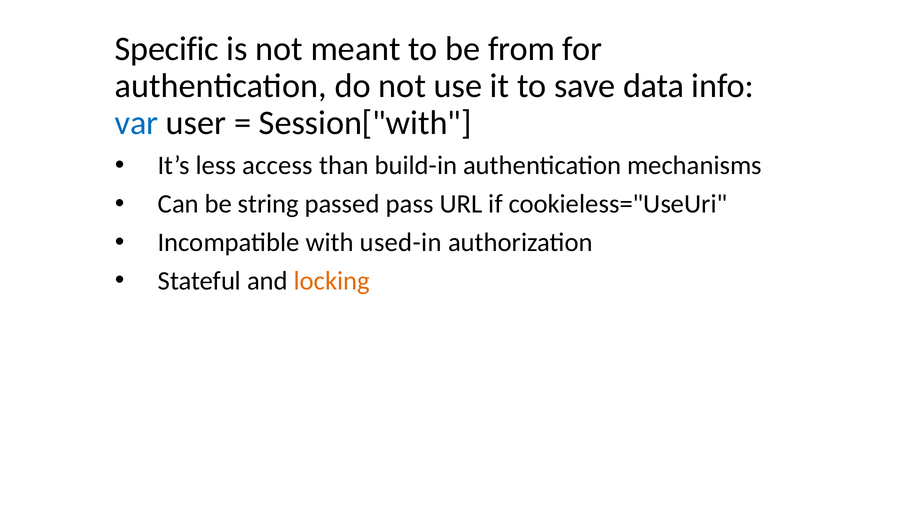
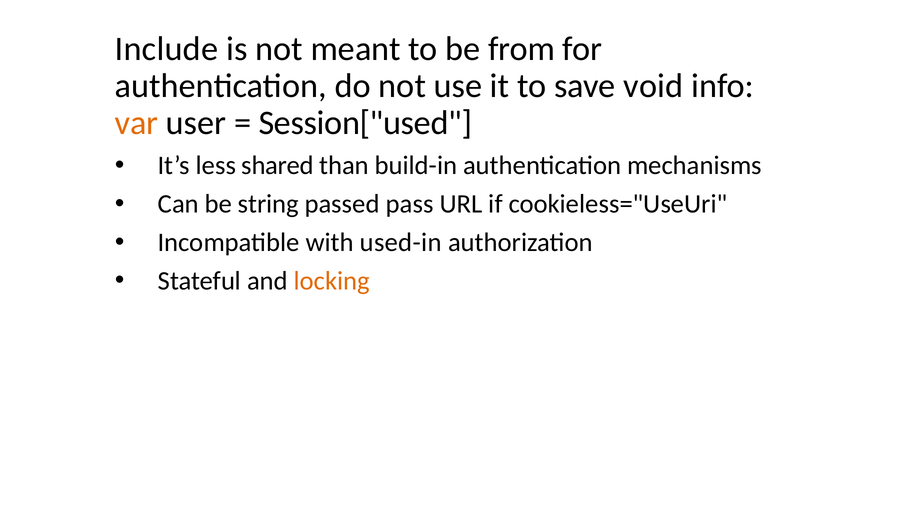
Specific: Specific -> Include
data: data -> void
var colour: blue -> orange
Session["with: Session["with -> Session["used
access: access -> shared
